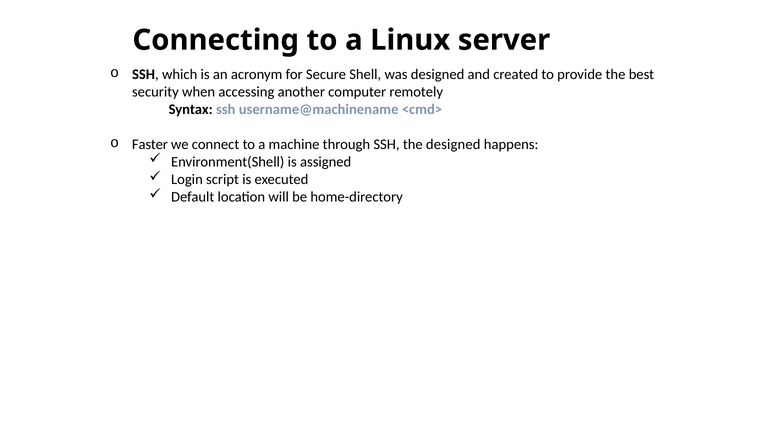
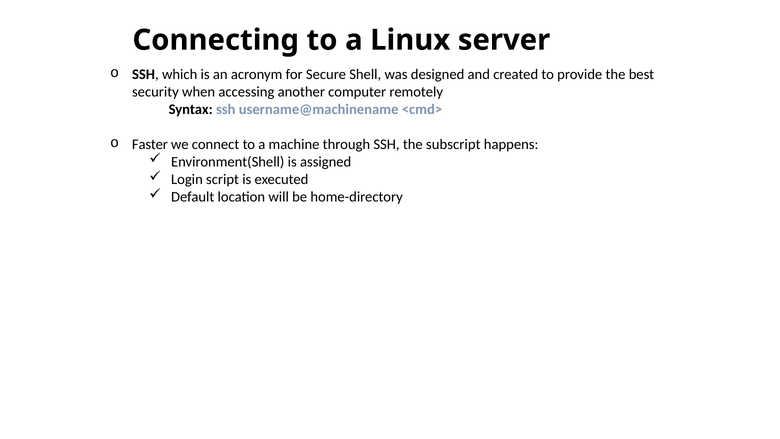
the designed: designed -> subscript
